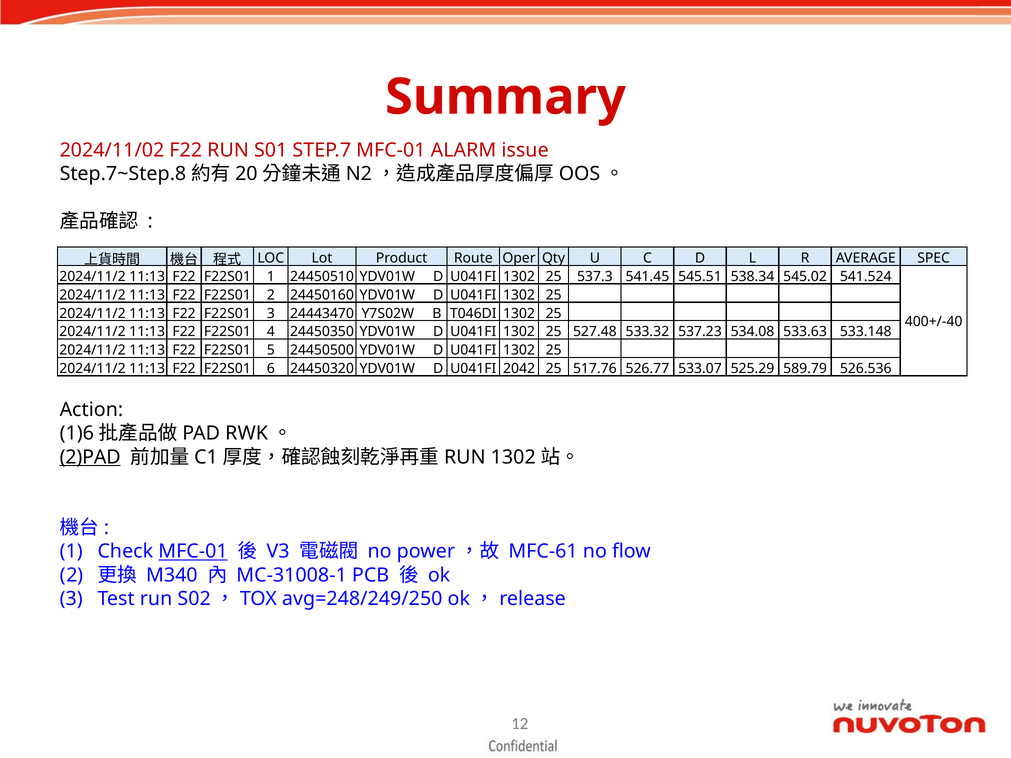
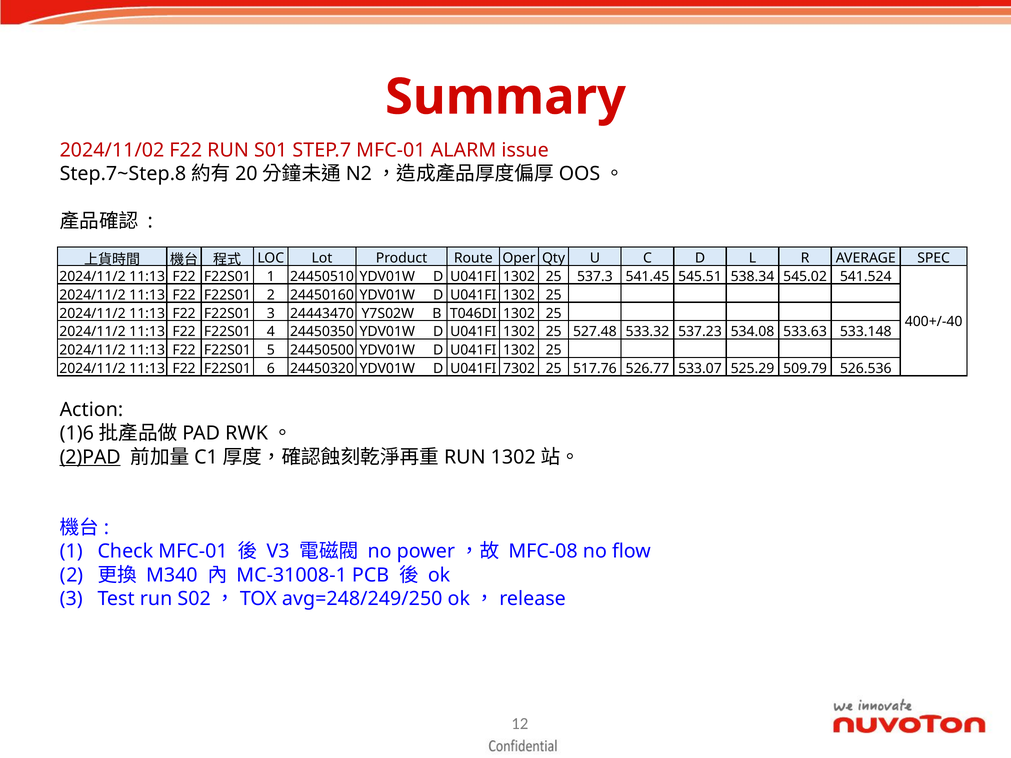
2042: 2042 -> 7302
589.79: 589.79 -> 509.79
MFC-01 at (193, 552) underline: present -> none
MFC-61: MFC-61 -> MFC-08
